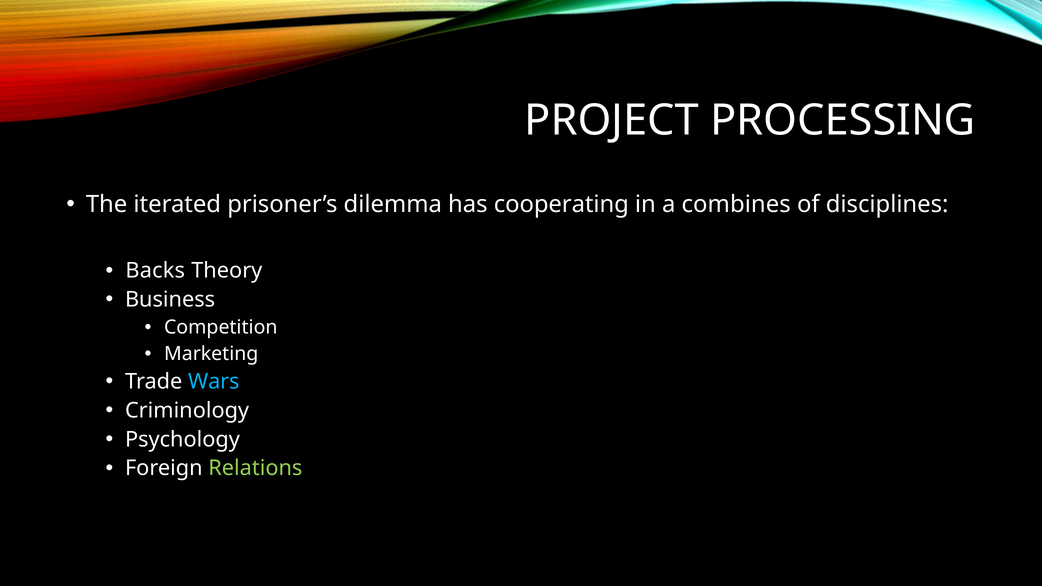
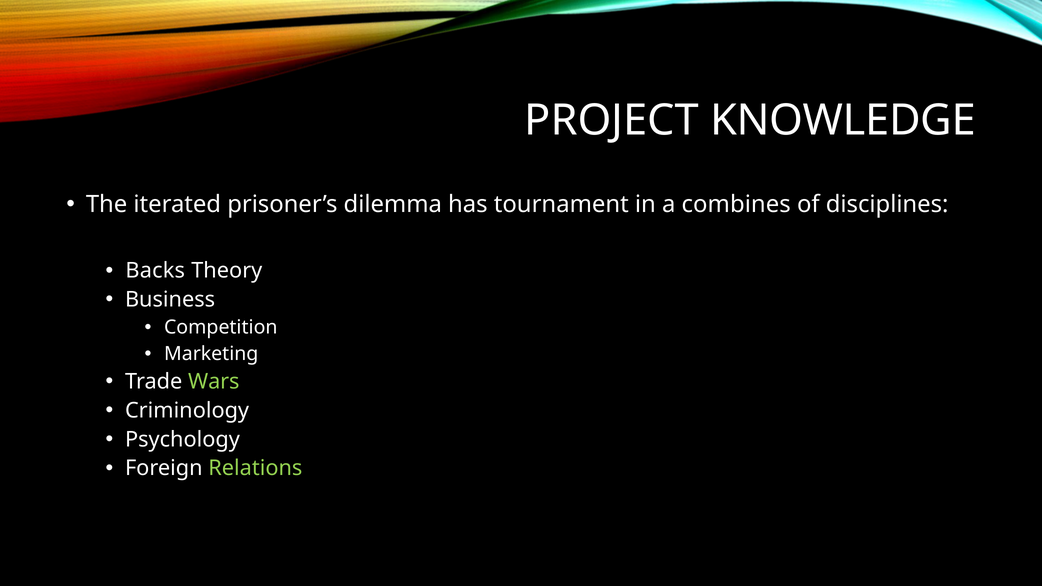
PROCESSING: PROCESSING -> KNOWLEDGE
cooperating: cooperating -> tournament
Wars colour: light blue -> light green
